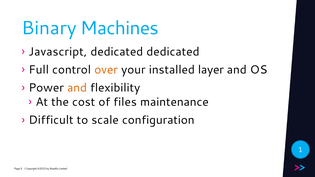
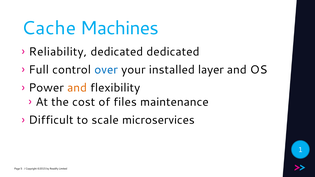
Binary: Binary -> Cache
Javascript: Javascript -> Reliability
over colour: orange -> blue
configuration: configuration -> microservices
